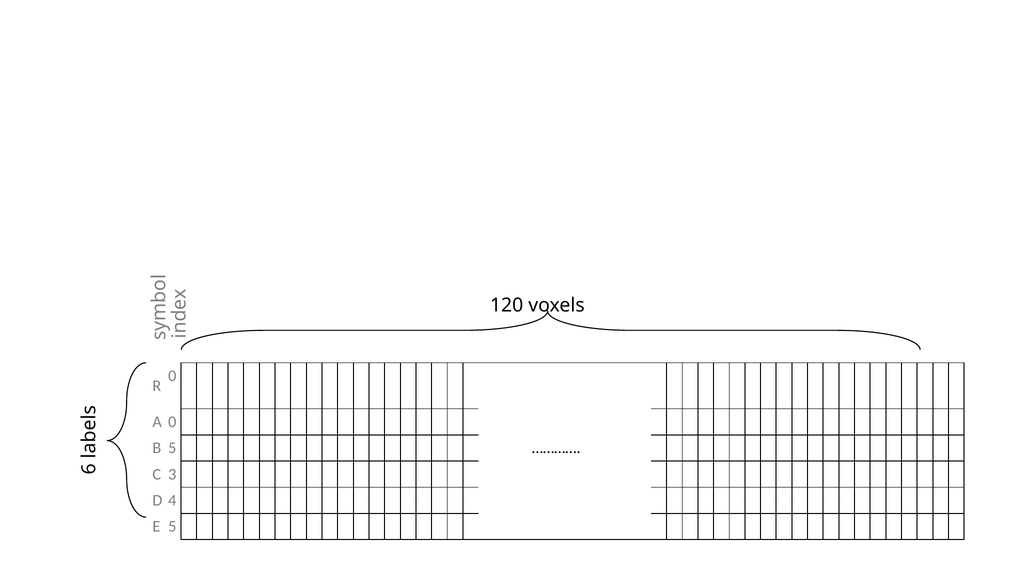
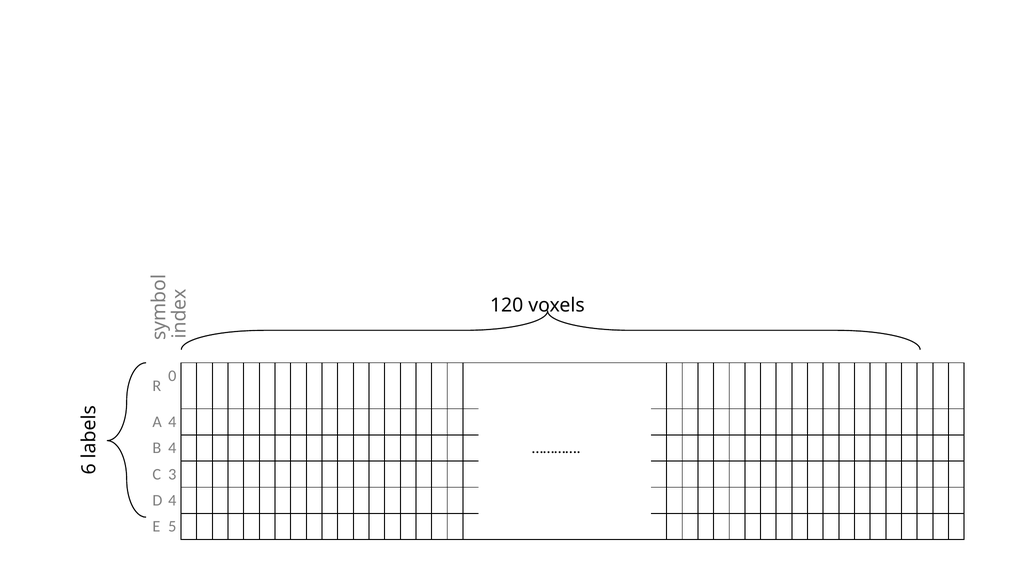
A 0: 0 -> 4
B 5: 5 -> 4
